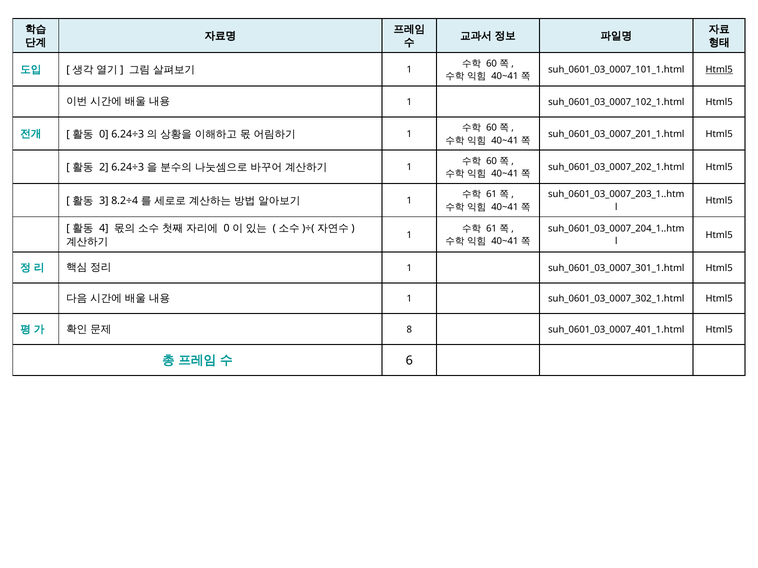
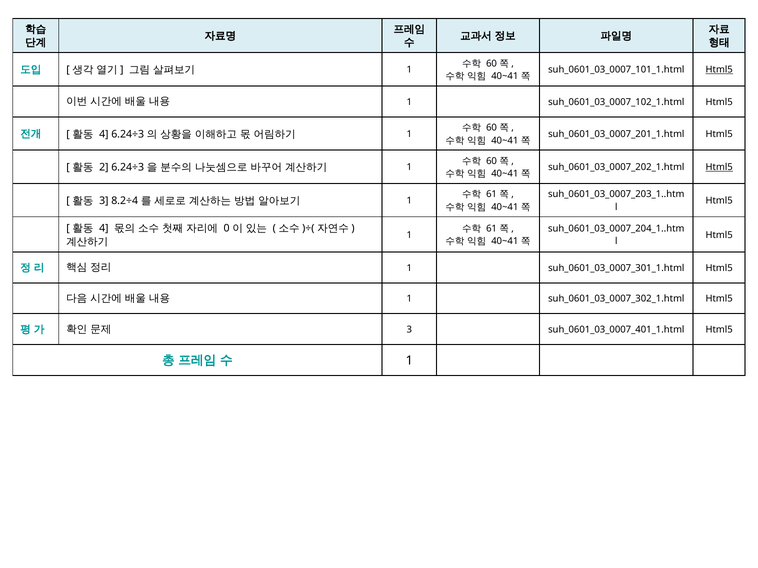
0 at (104, 134): 0 -> 4
Html5 at (719, 167) underline: none -> present
8 at (409, 330): 8 -> 3
6 at (409, 361): 6 -> 1
